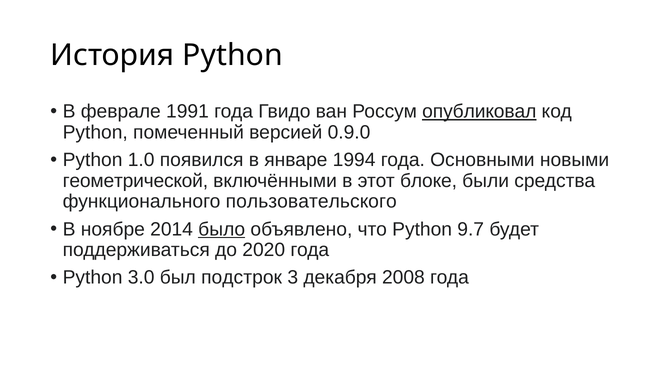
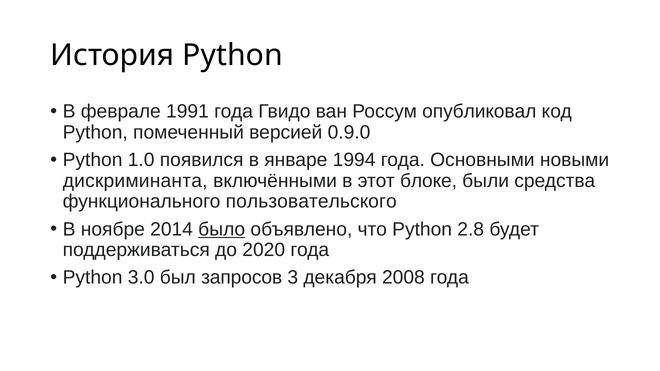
опубликовал underline: present -> none
геометрической: геометрической -> дискриминанта
9.7: 9.7 -> 2.8
подстрок: подстрок -> запросов
